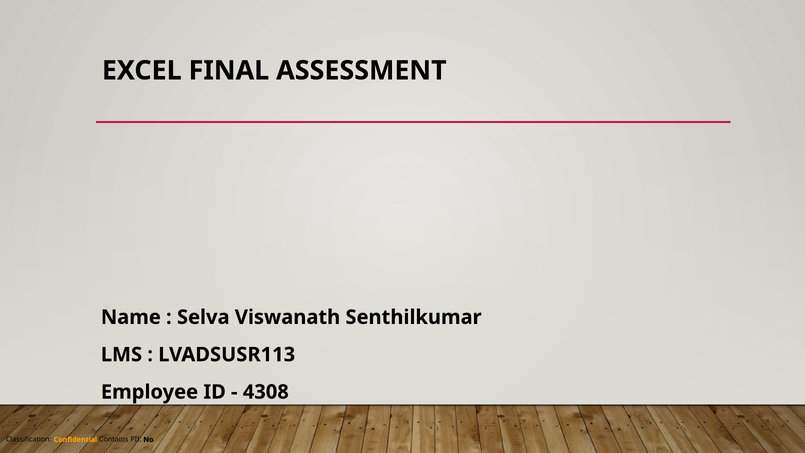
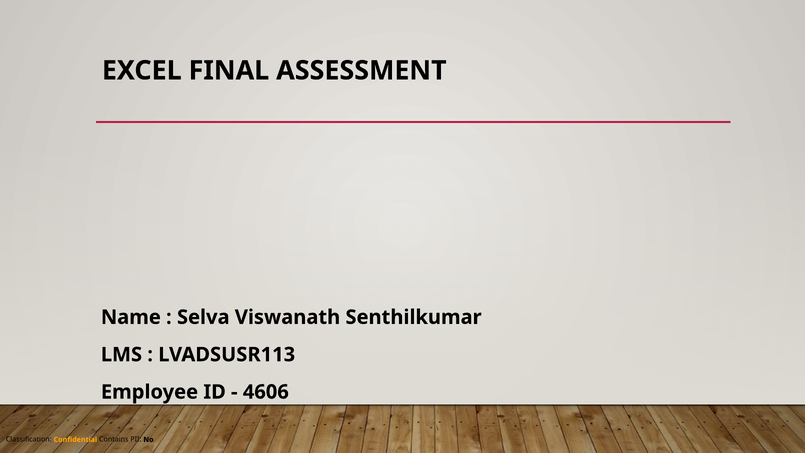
4308: 4308 -> 4606
